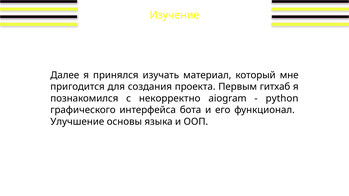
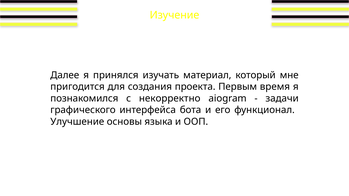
гитхаб: гитхаб -> время
python: python -> задачи
